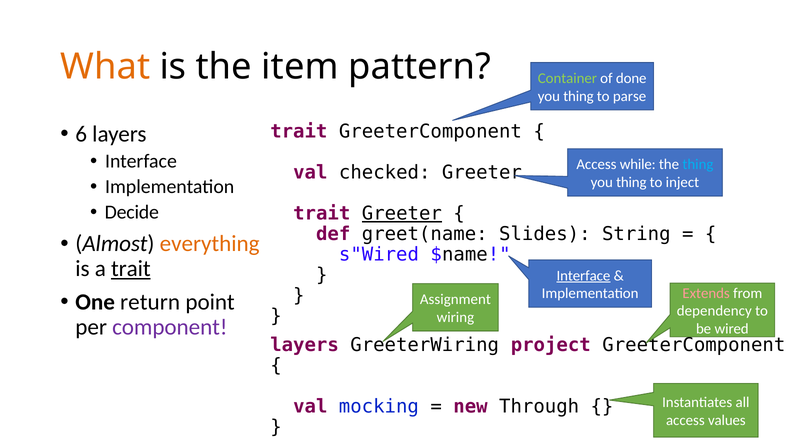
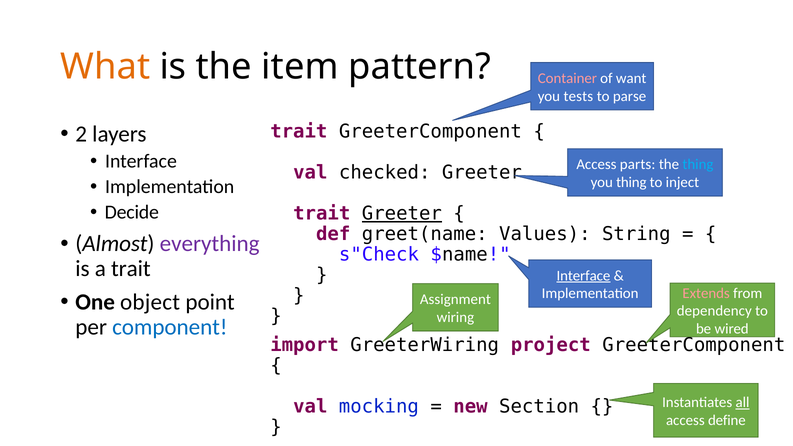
Container colour: light green -> pink
done: done -> want
thing at (578, 96): thing -> tests
6: 6 -> 2
while: while -> parts
Slides: Slides -> Values
everything colour: orange -> purple
s"Wired: s"Wired -> s"Check
trait at (131, 269) underline: present -> none
return: return -> object
component colour: purple -> blue
layers at (305, 345): layers -> import
all underline: none -> present
Through: Through -> Section
values: values -> define
